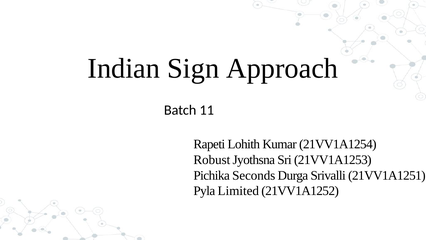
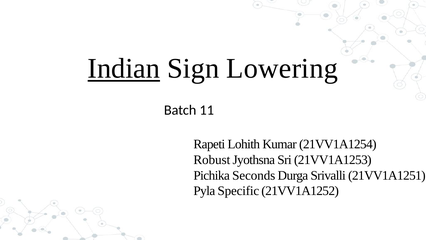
Indian underline: none -> present
Approach: Approach -> Lowering
Limited: Limited -> Specific
